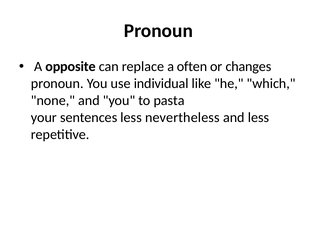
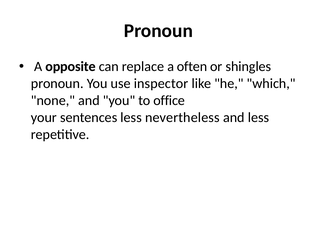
changes: changes -> shingles
individual: individual -> inspector
pasta: pasta -> office
